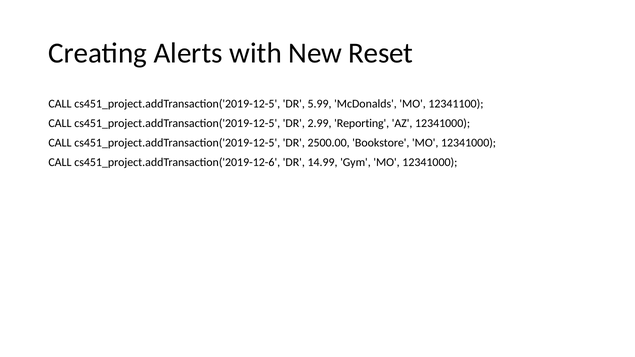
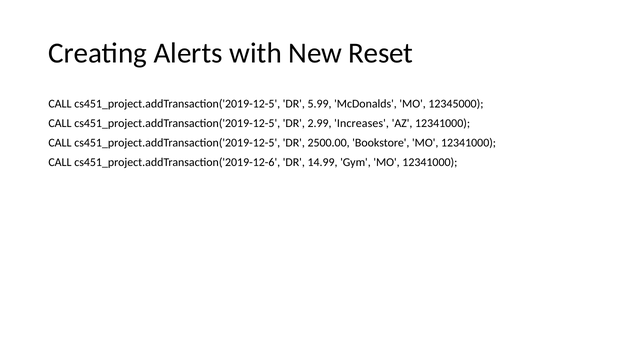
12341100: 12341100 -> 12345000
Reporting: Reporting -> Increases
